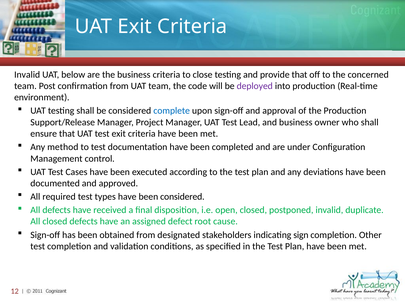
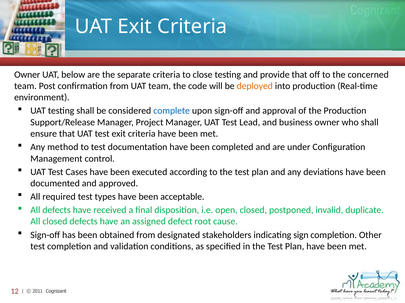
Invalid at (27, 75): Invalid -> Owner
the business: business -> separate
deployed colour: purple -> orange
been considered: considered -> acceptable
